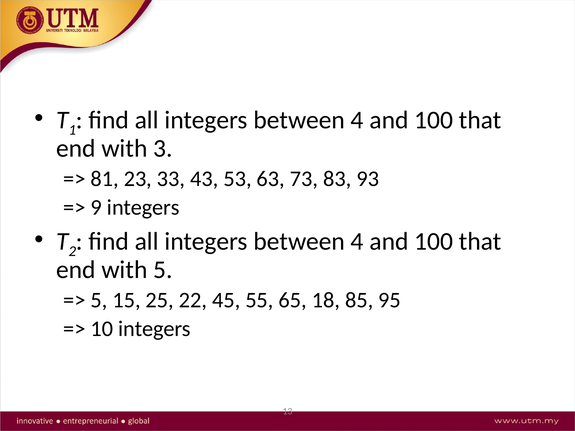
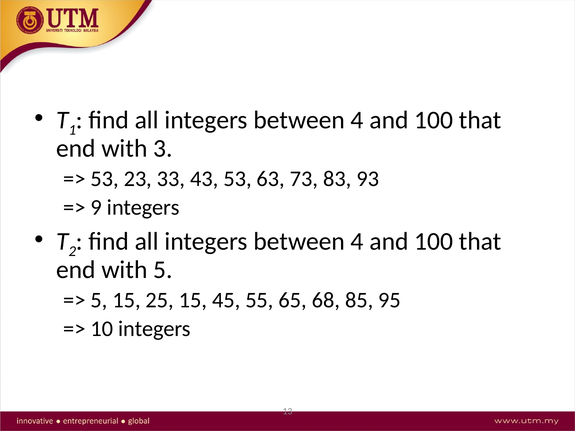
81 at (105, 179): 81 -> 53
25 22: 22 -> 15
18: 18 -> 68
